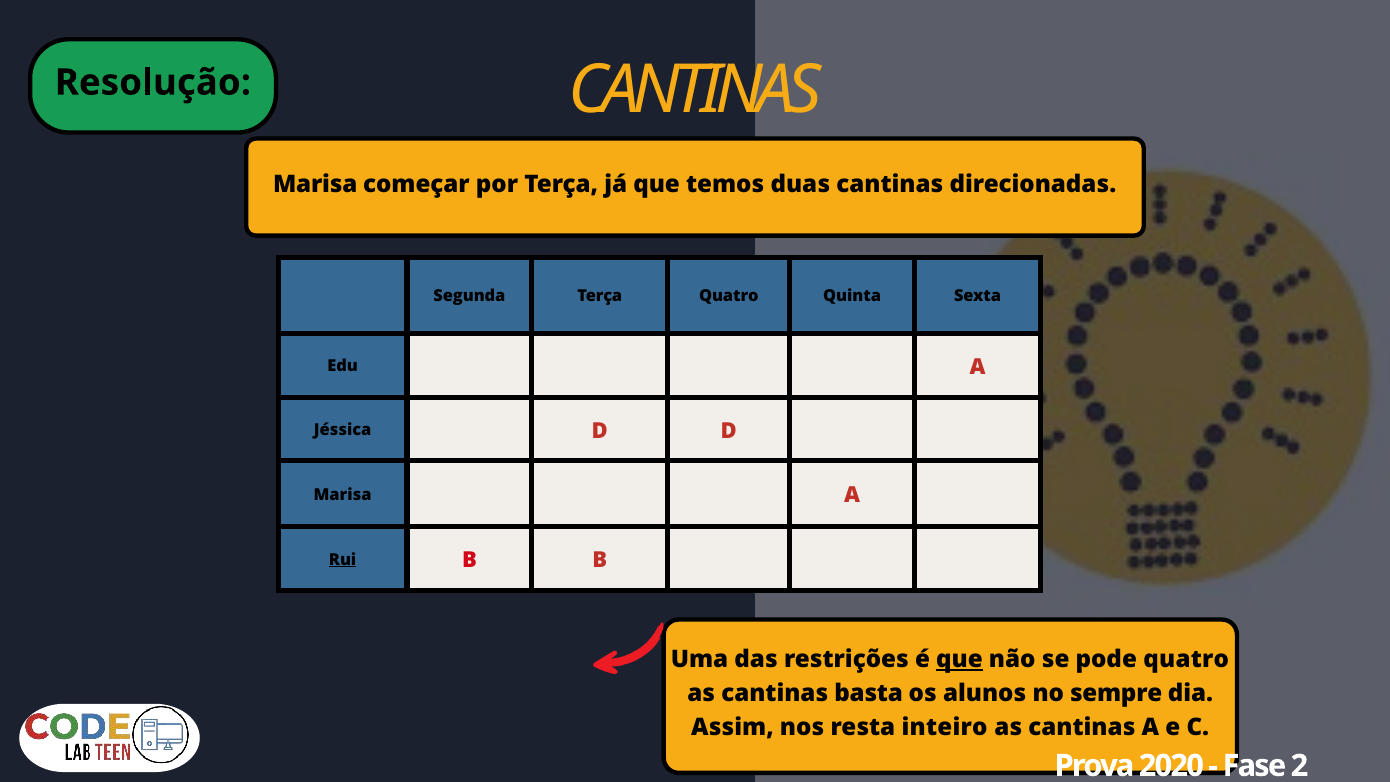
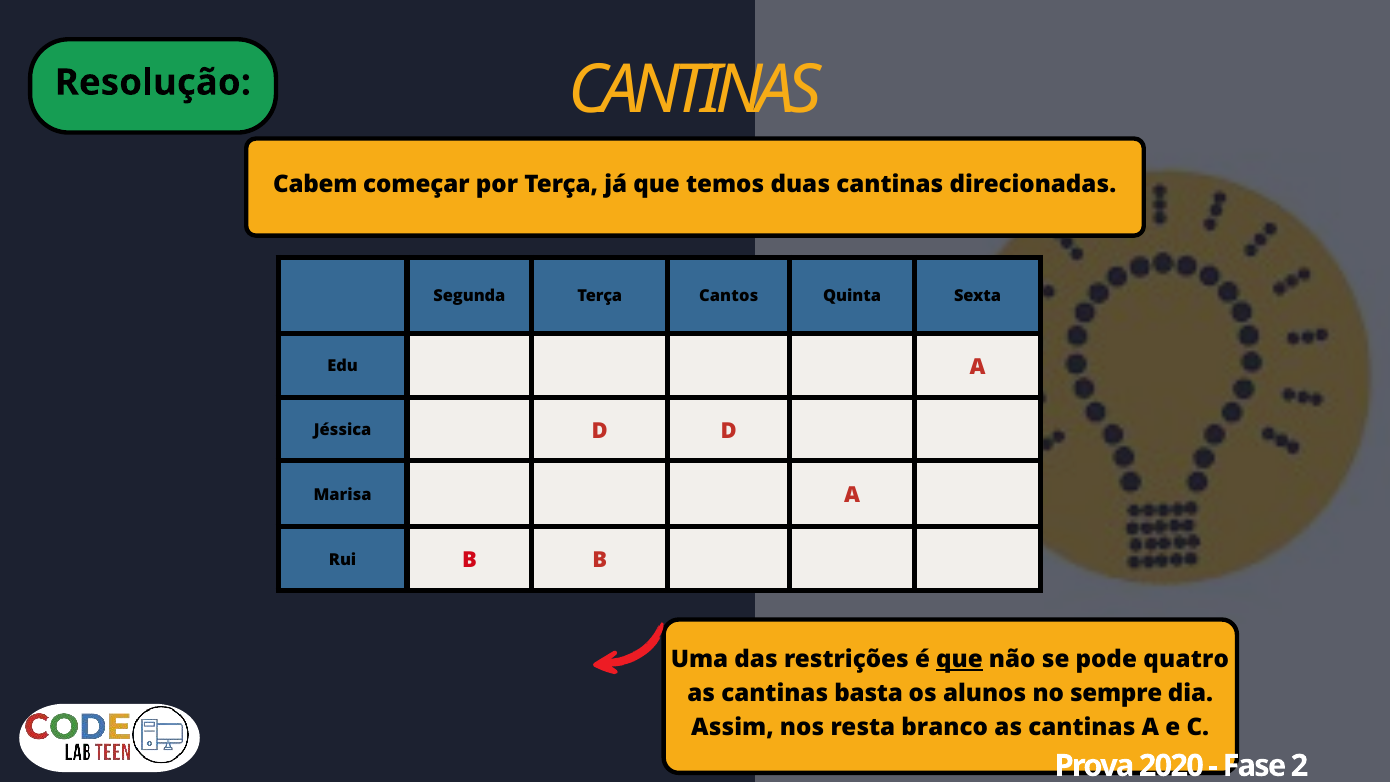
Marisa at (315, 184): Marisa -> Cabem
Terça Quatro: Quatro -> Cantos
Rui underline: present -> none
inteiro: inteiro -> branco
